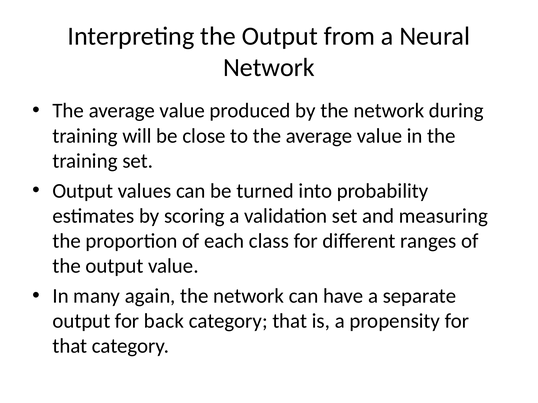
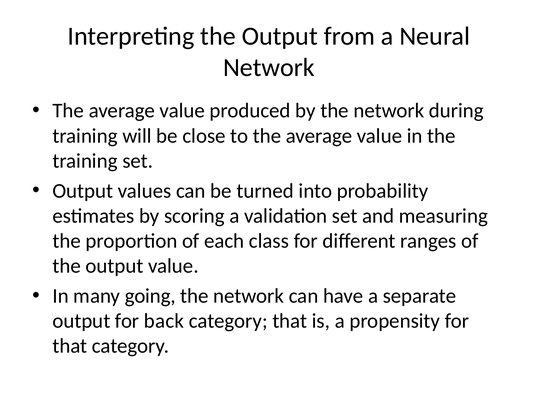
again: again -> going
